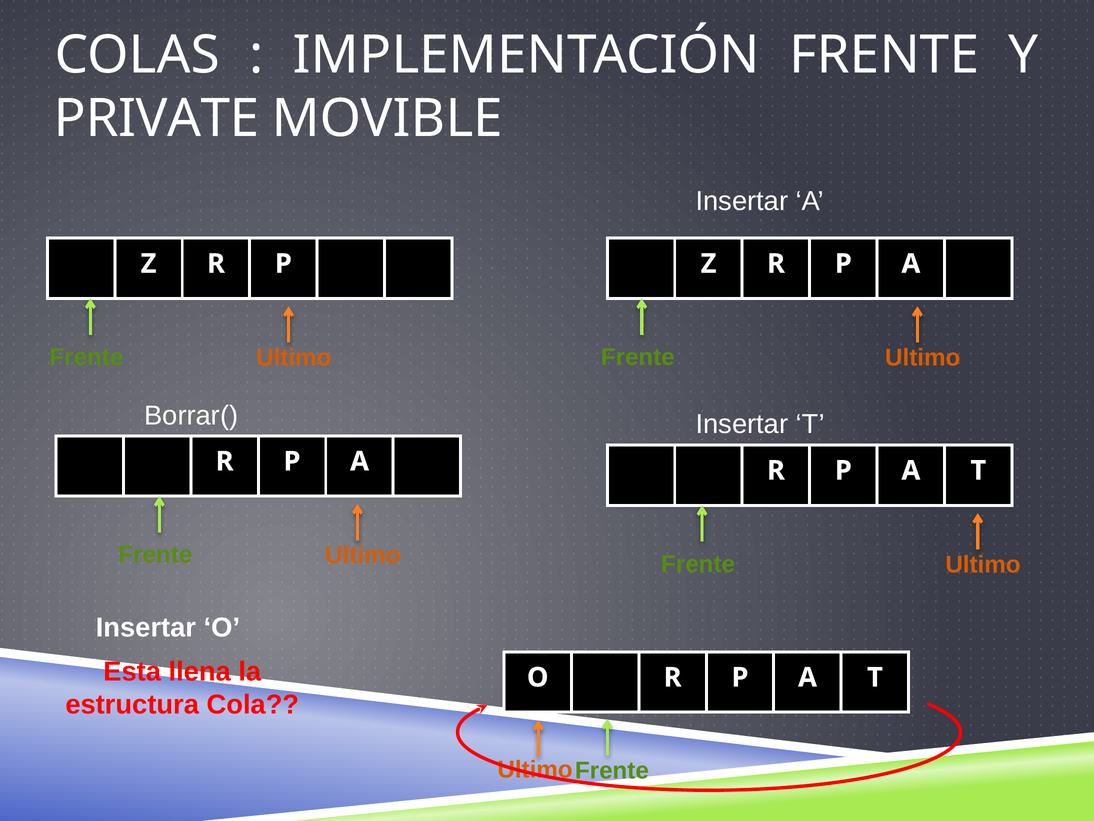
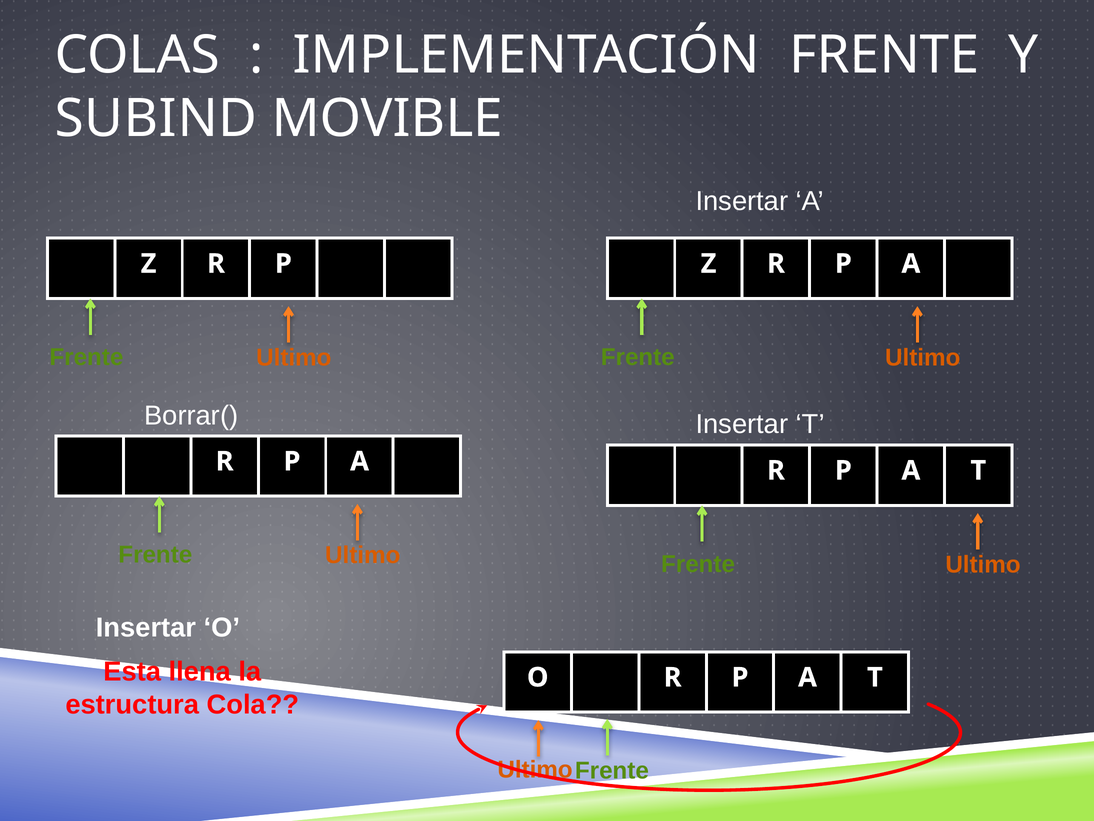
PRIVATE: PRIVATE -> SUBIND
